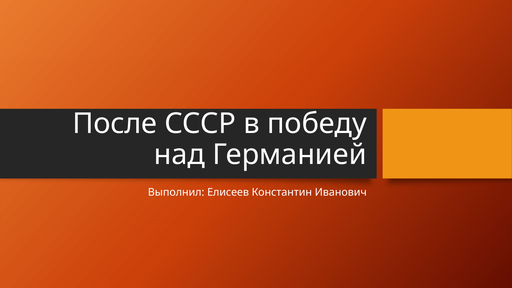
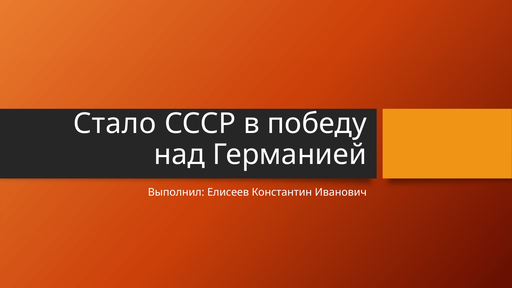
После: После -> Стало
